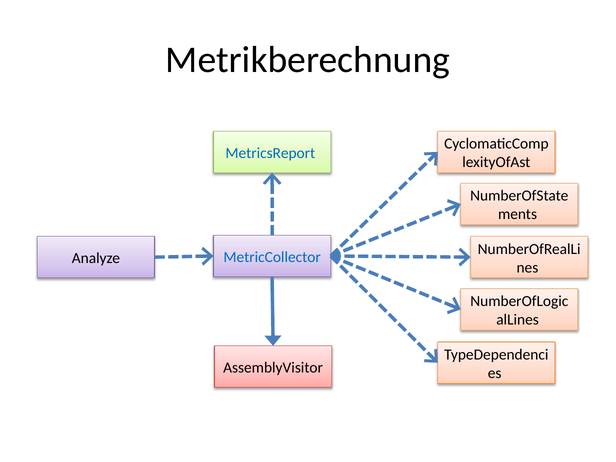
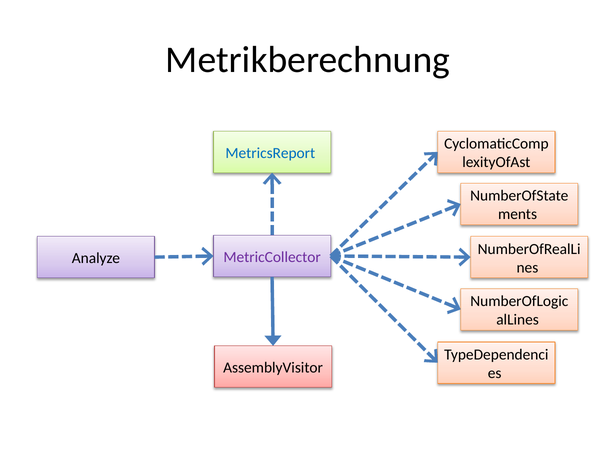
MetricCollector colour: blue -> purple
